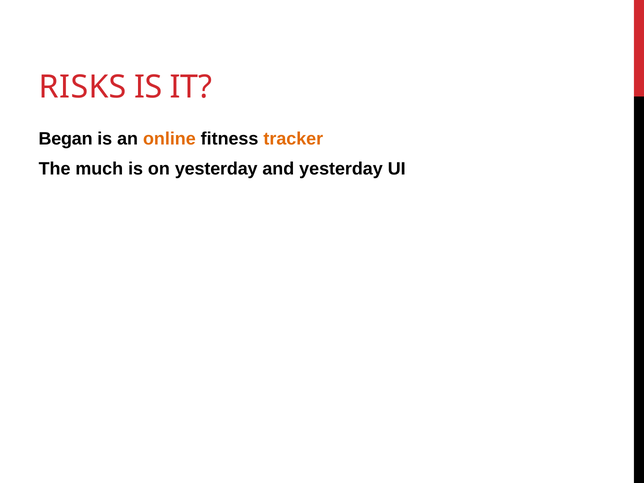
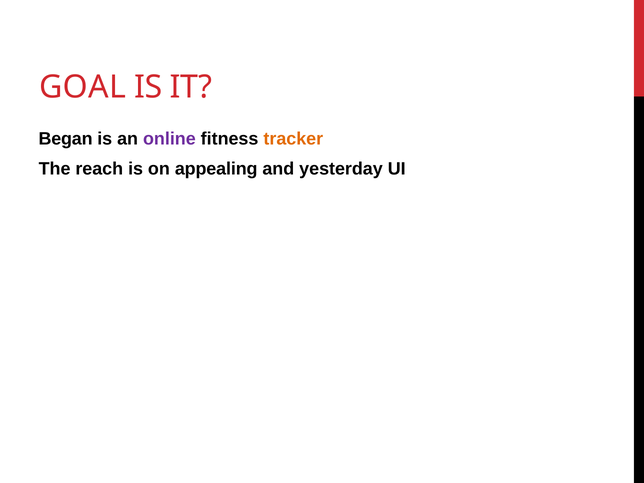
RISKS: RISKS -> GOAL
online colour: orange -> purple
much: much -> reach
on yesterday: yesterday -> appealing
